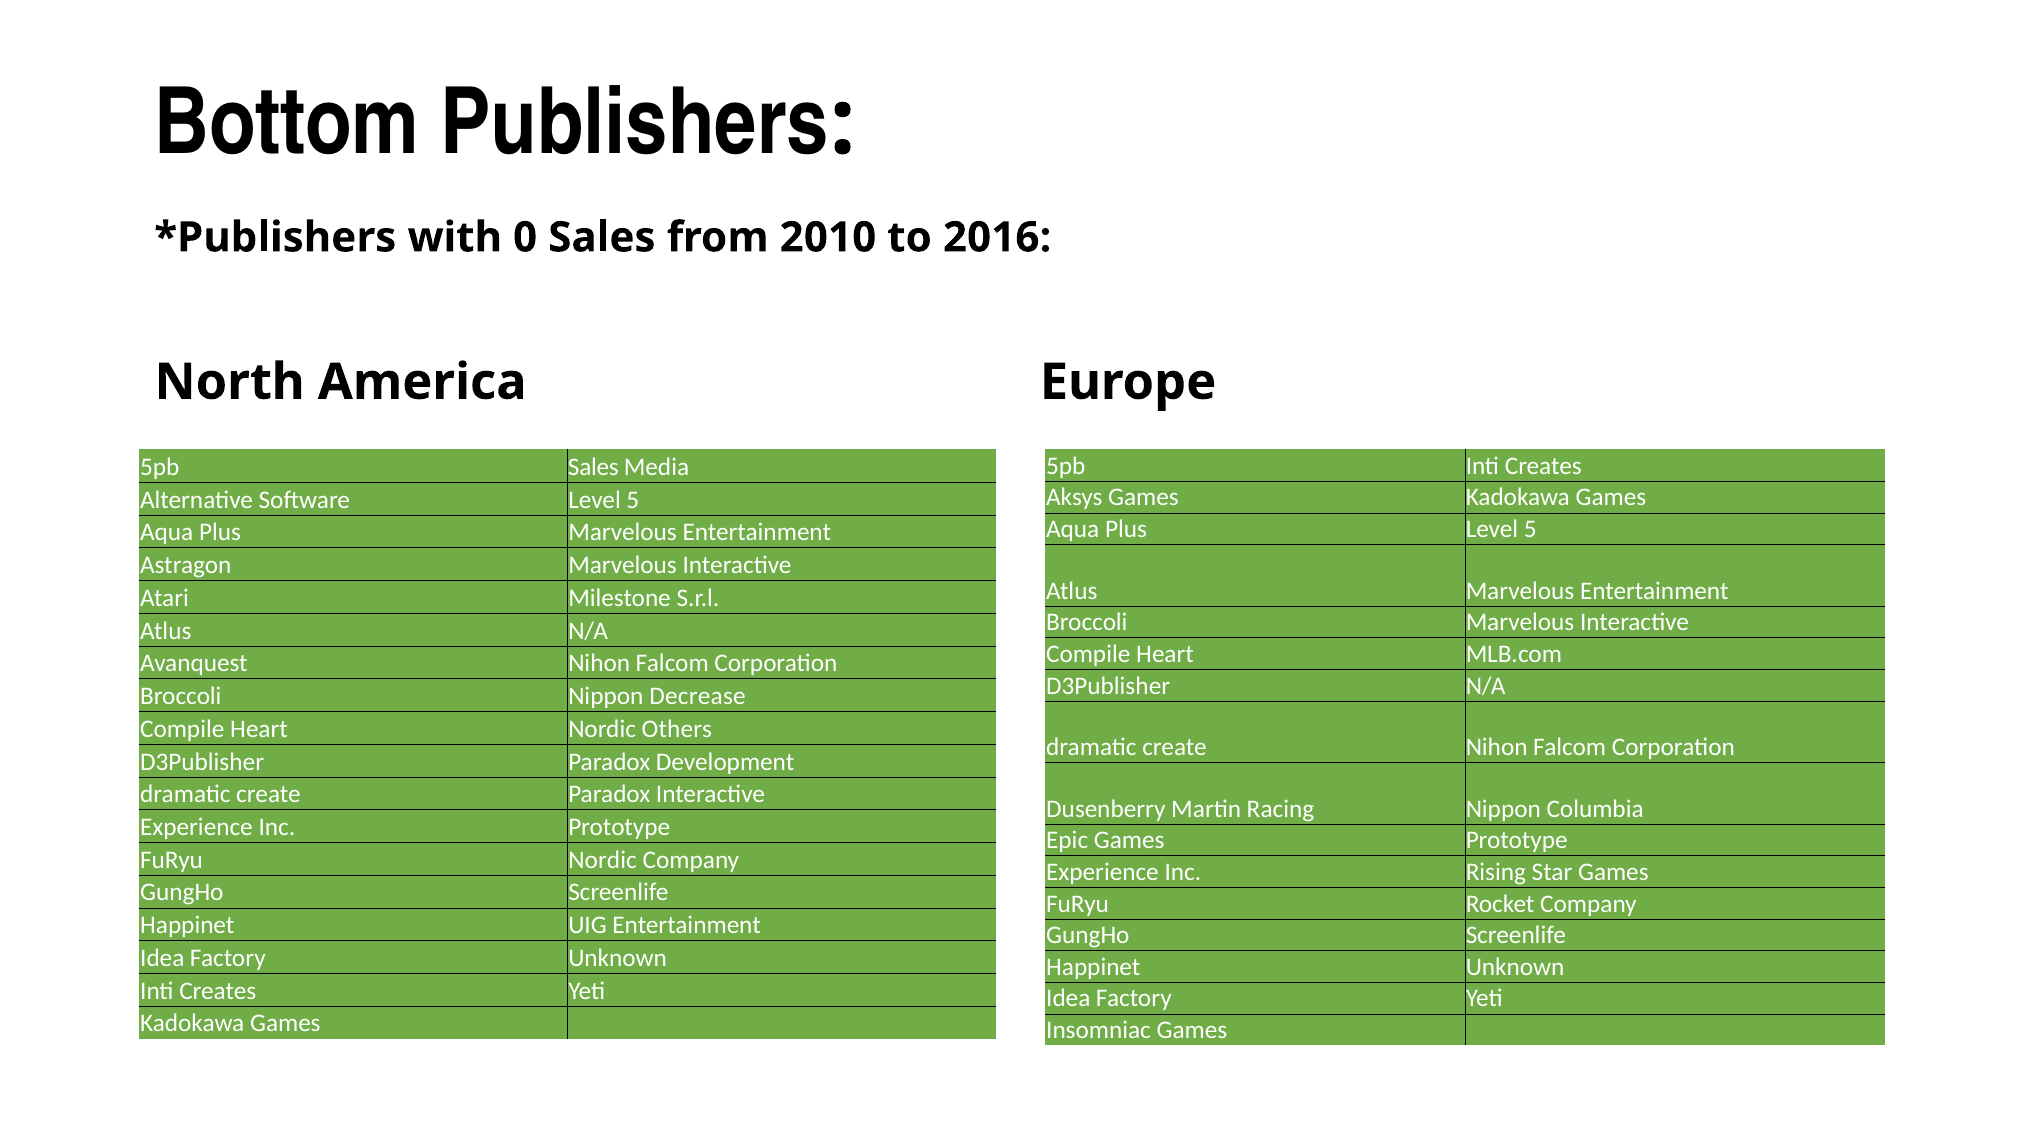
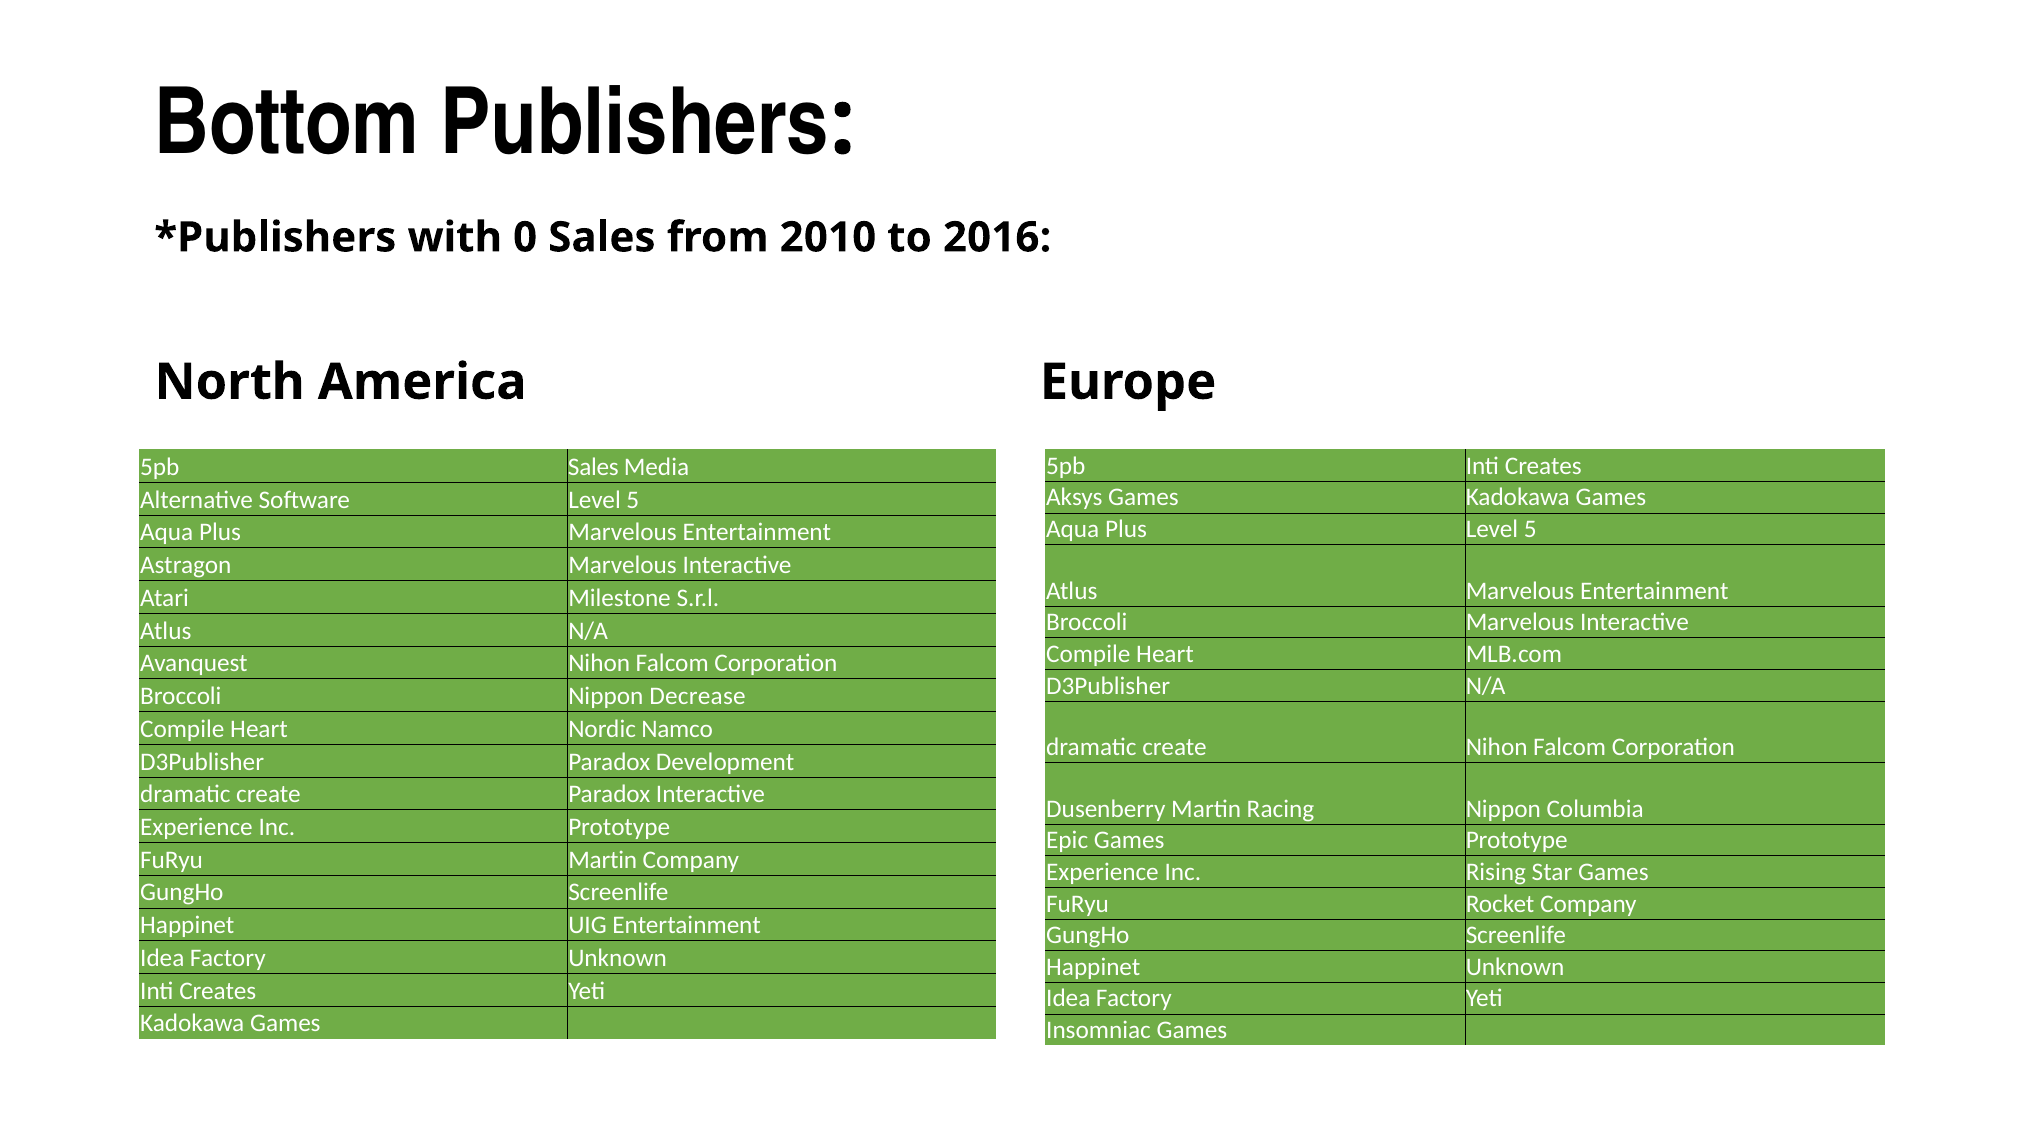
Others: Others -> Namco
FuRyu Nordic: Nordic -> Martin
